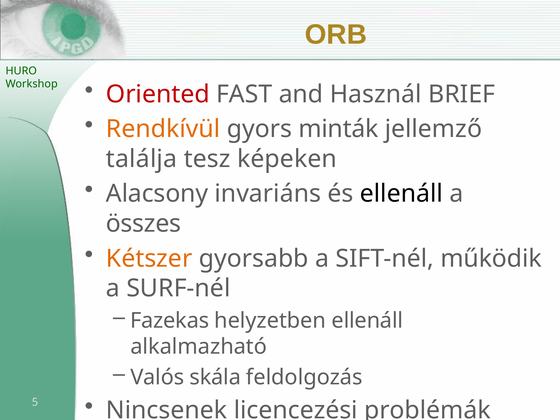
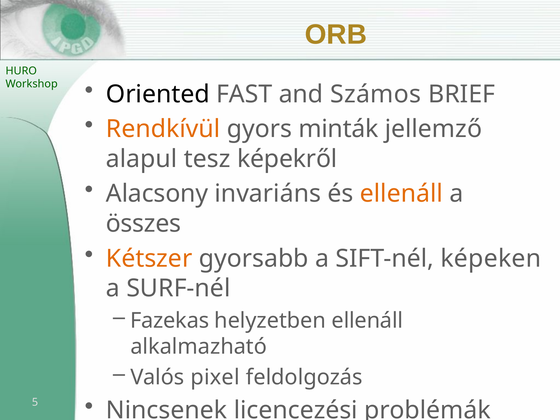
Oriented colour: red -> black
Használ: Használ -> Számos
találja: találja -> alapul
képeken: képeken -> képekről
ellenáll at (401, 194) colour: black -> orange
működik: működik -> képeken
skála: skála -> pixel
